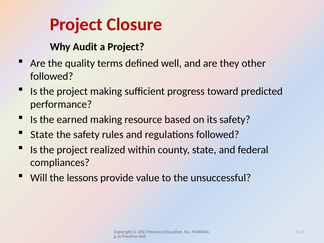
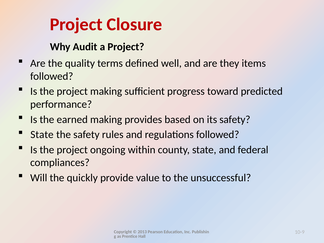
other: other -> items
resource: resource -> provides
realized: realized -> ongoing
lessons: lessons -> quickly
